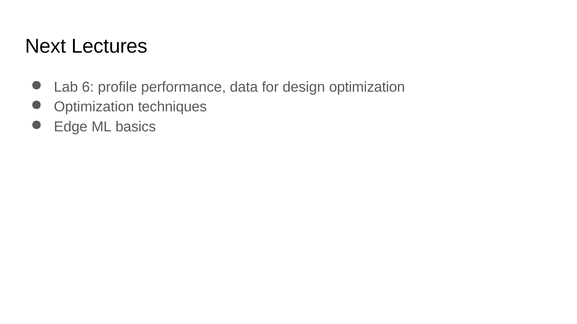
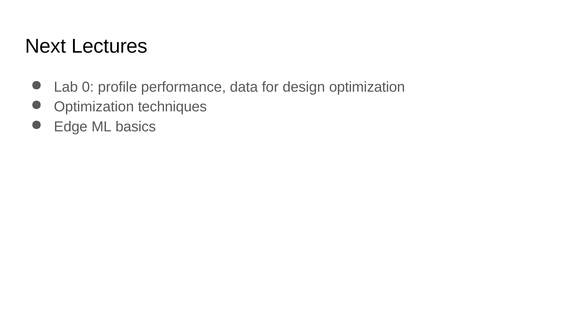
6: 6 -> 0
